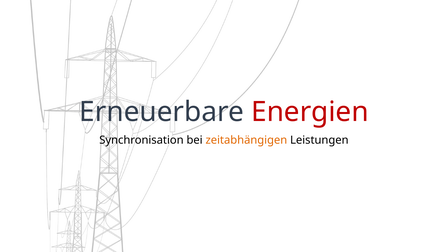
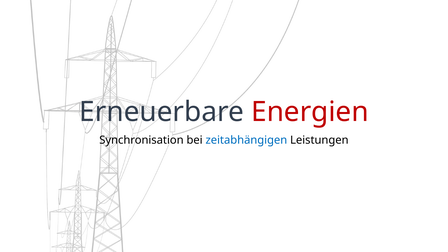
zeitabhängigen colour: orange -> blue
